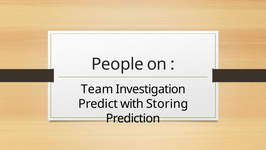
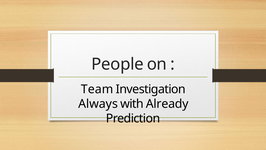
Predict: Predict -> Always
Storing: Storing -> Already
